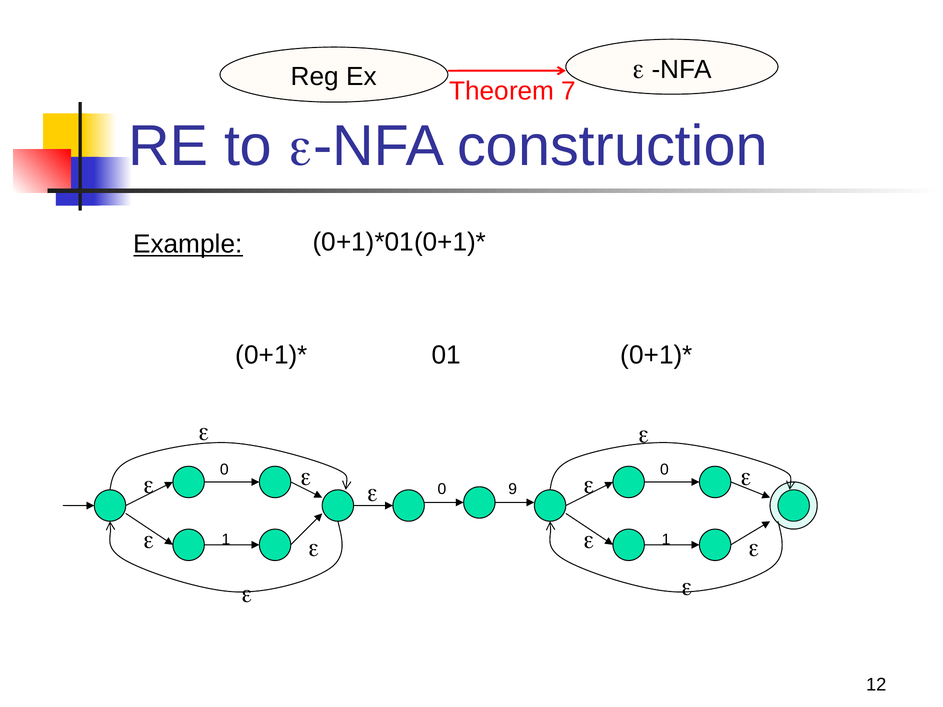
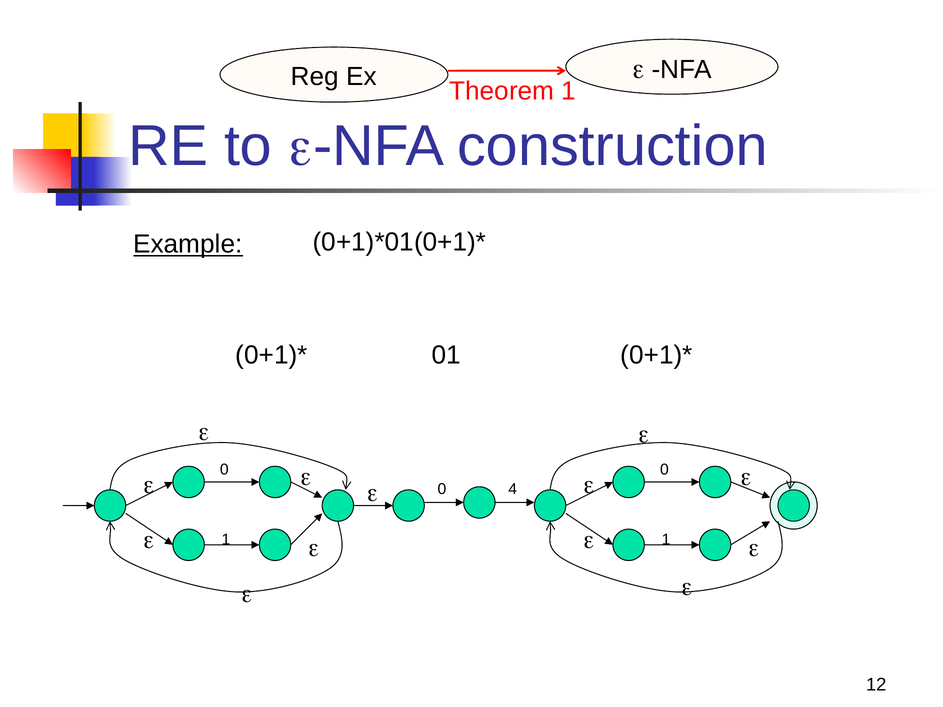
Theorem 7: 7 -> 1
9: 9 -> 4
